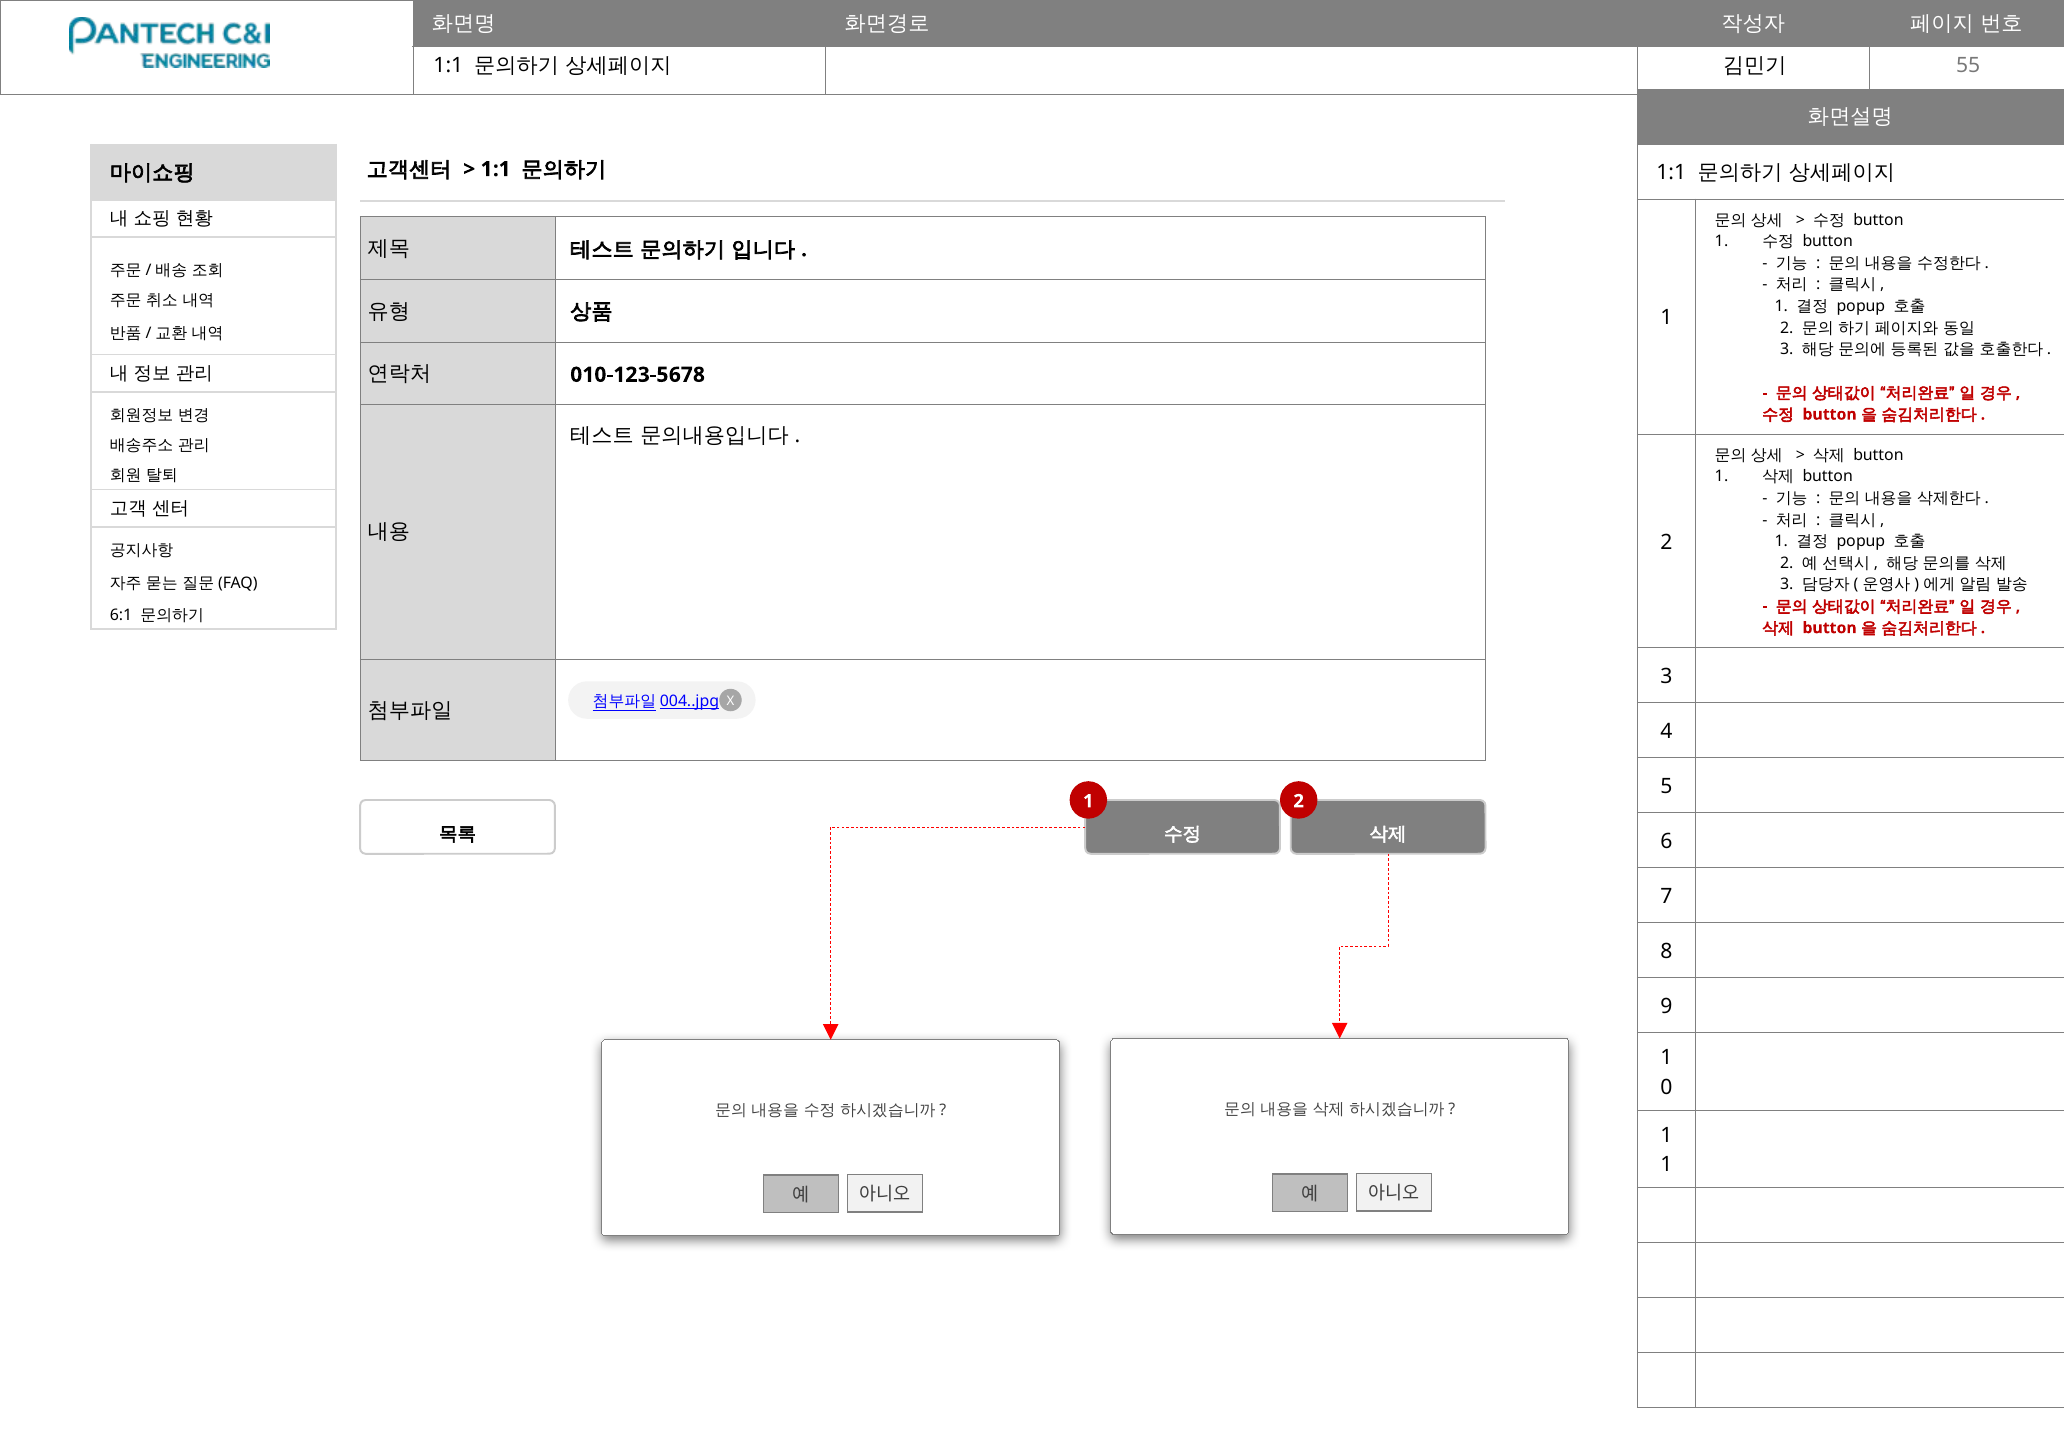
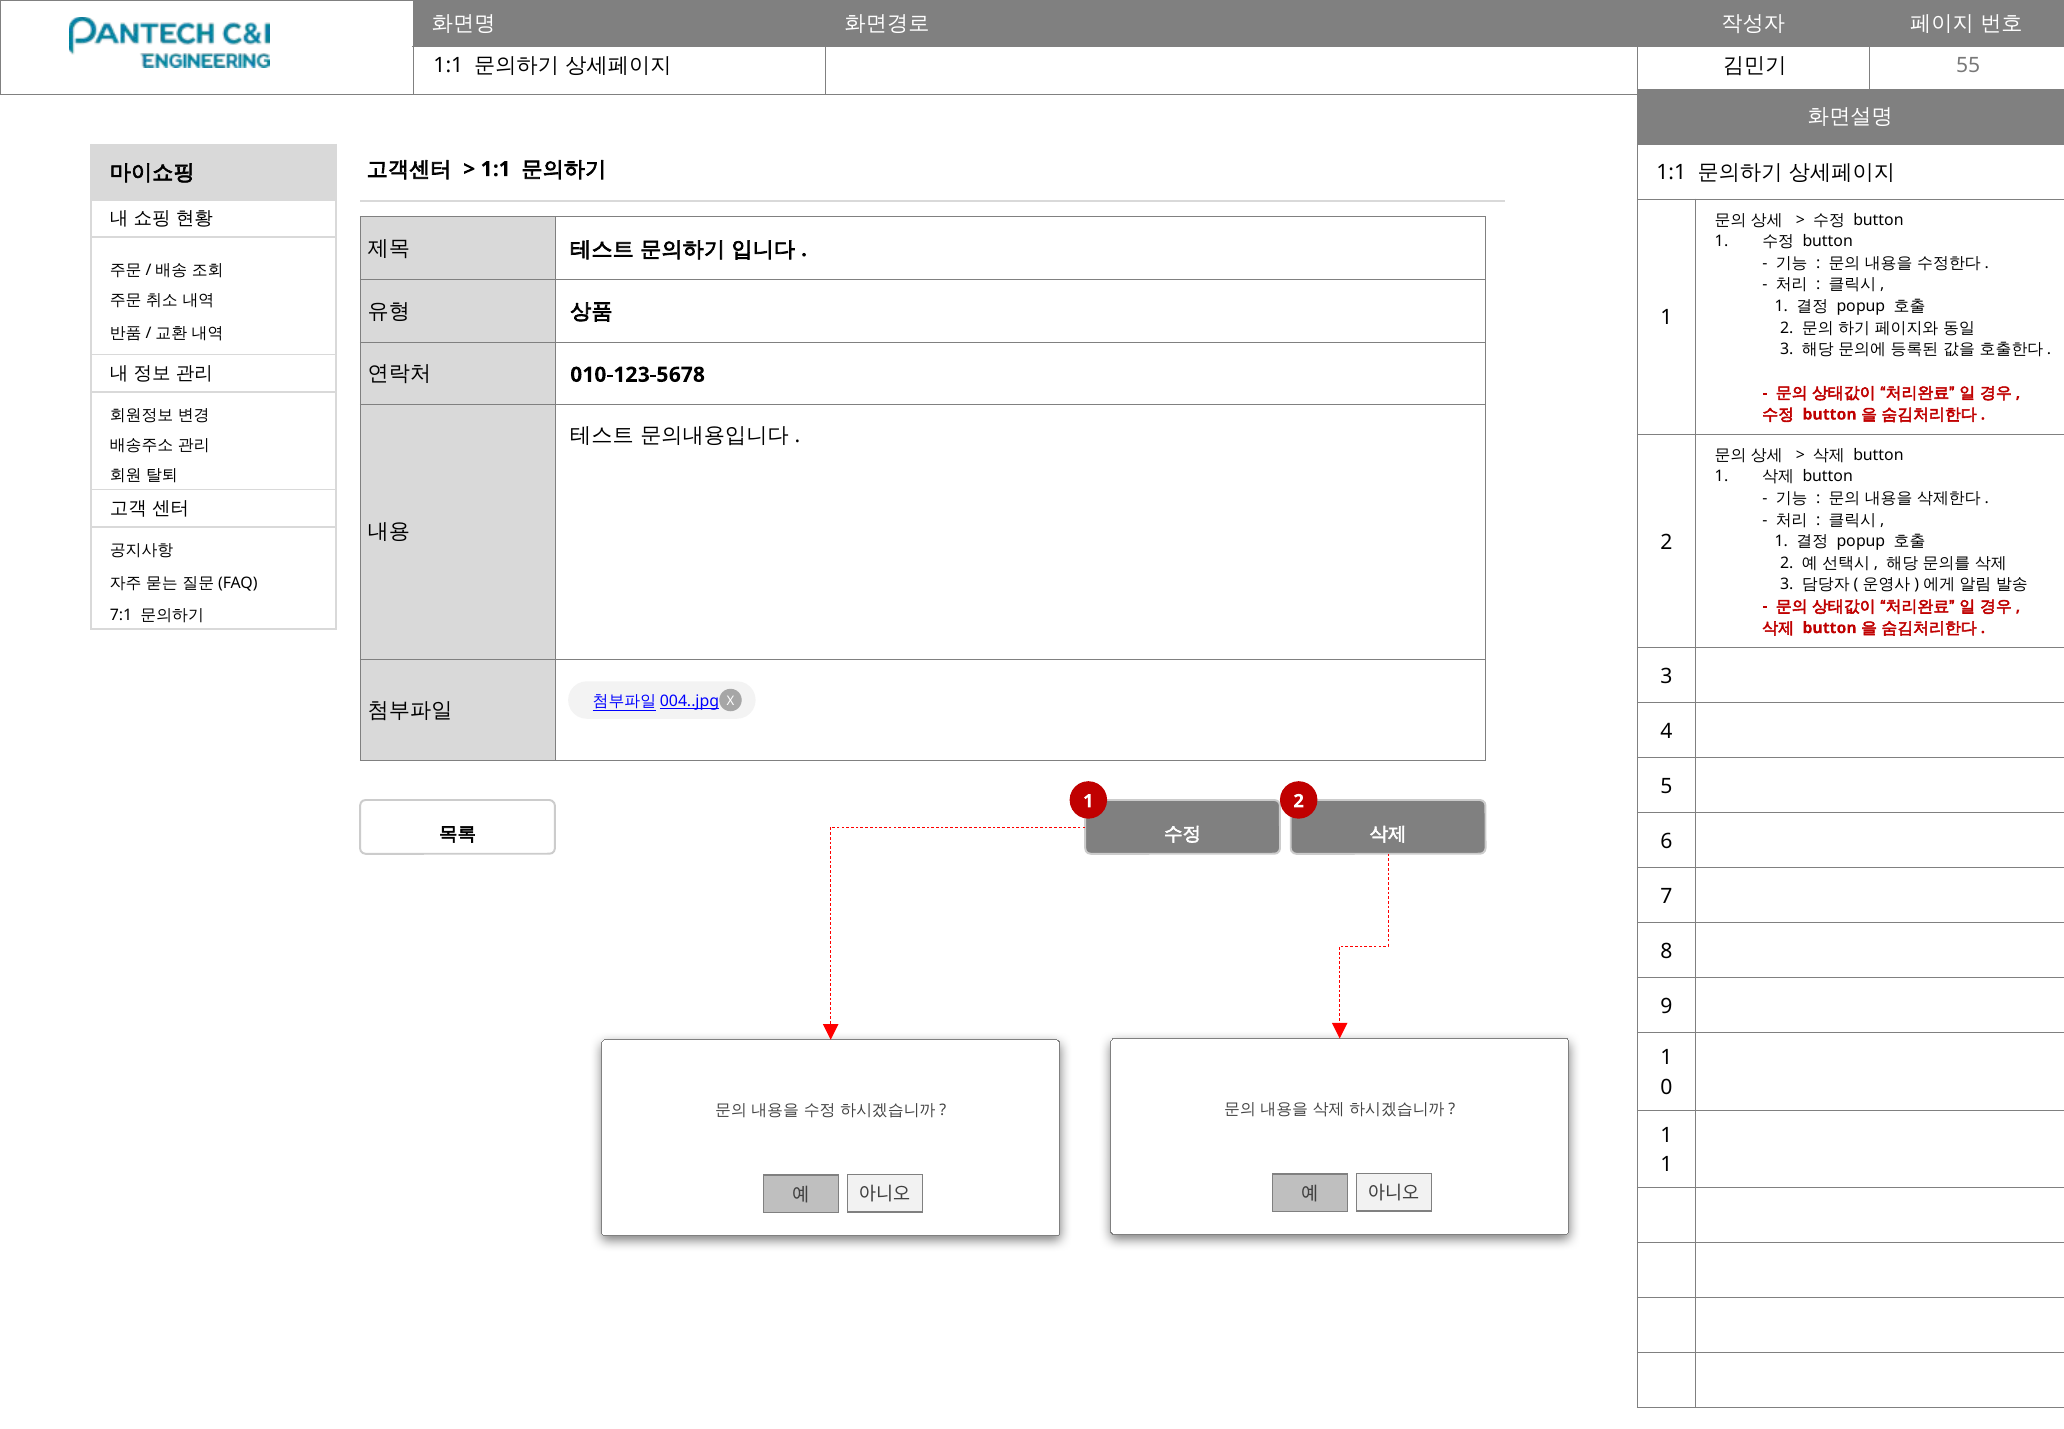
6:1: 6:1 -> 7:1
